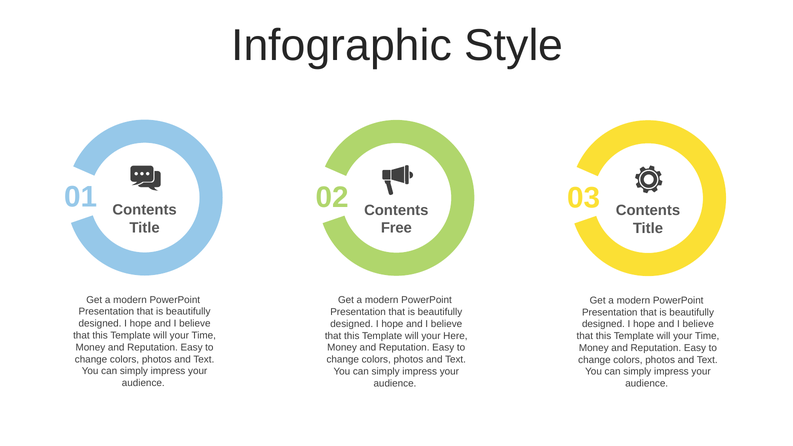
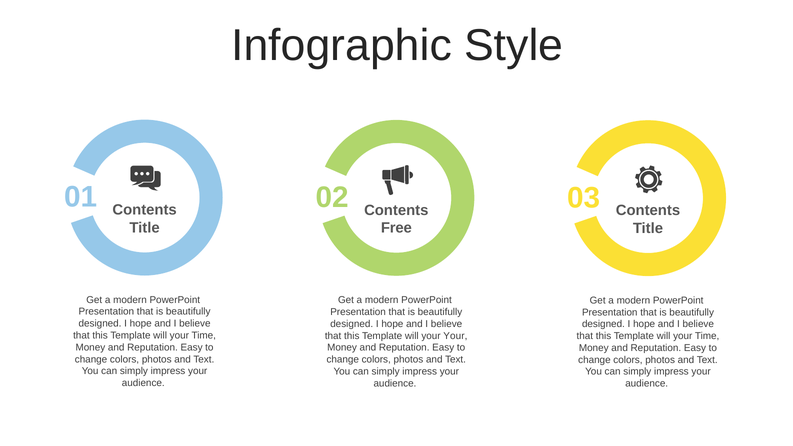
your Here: Here -> Your
